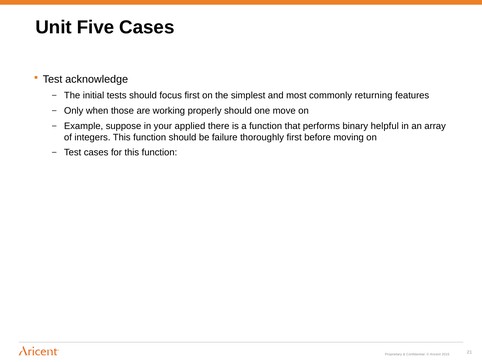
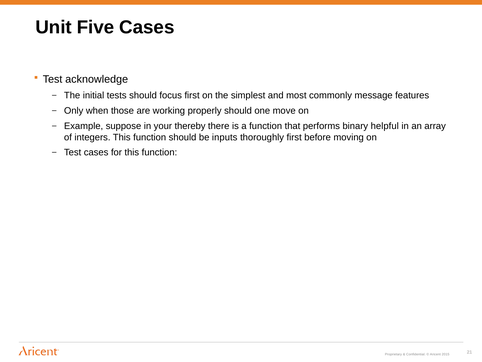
returning: returning -> message
applied: applied -> thereby
failure: failure -> inputs
